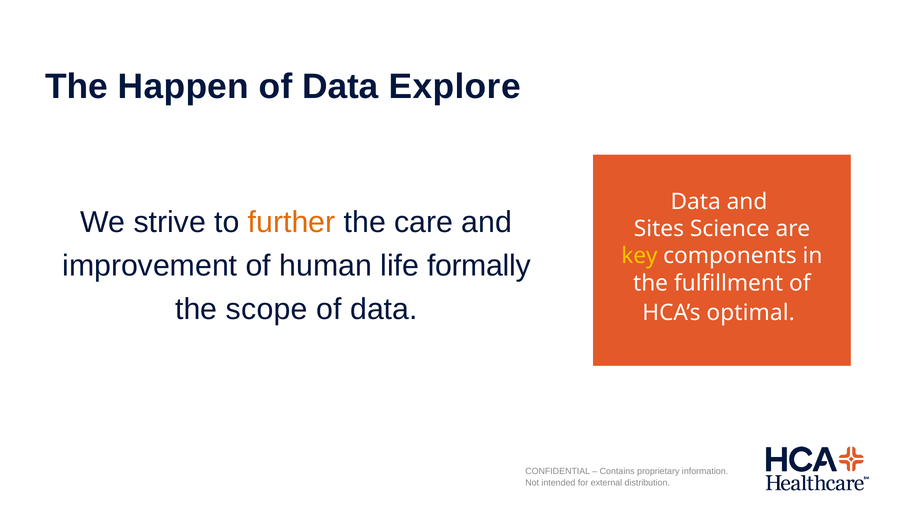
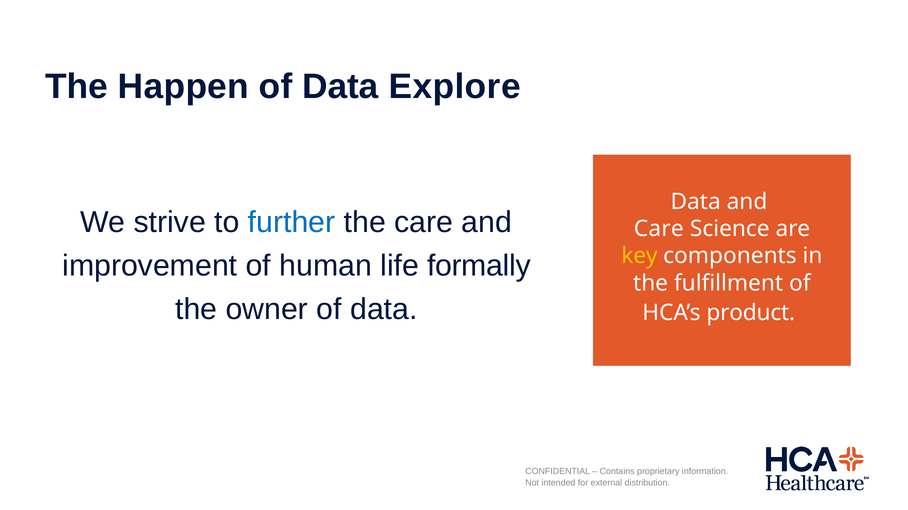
further colour: orange -> blue
Sites at (659, 229): Sites -> Care
scope: scope -> owner
optimal: optimal -> product
